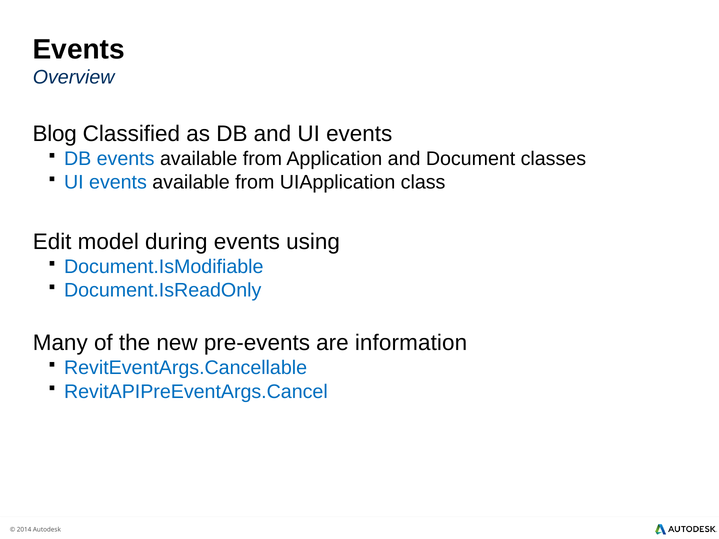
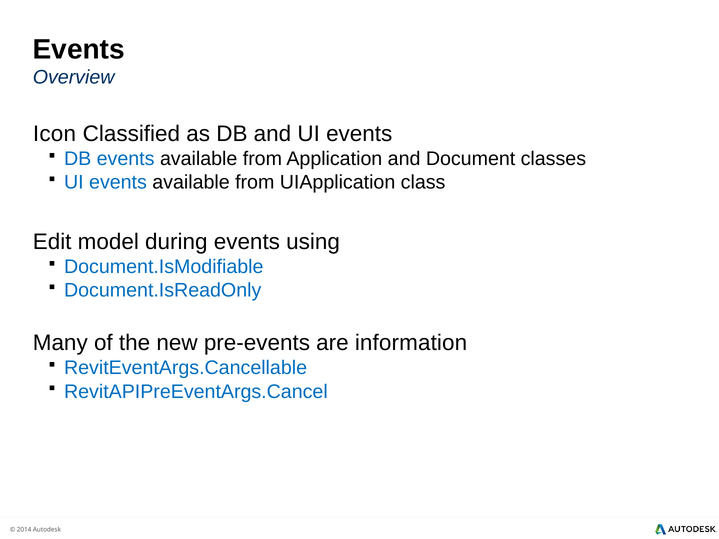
Blog: Blog -> Icon
